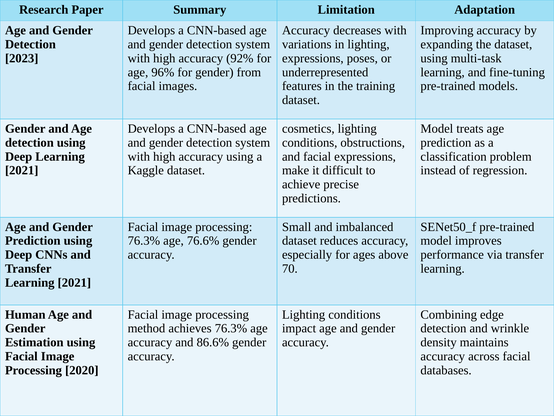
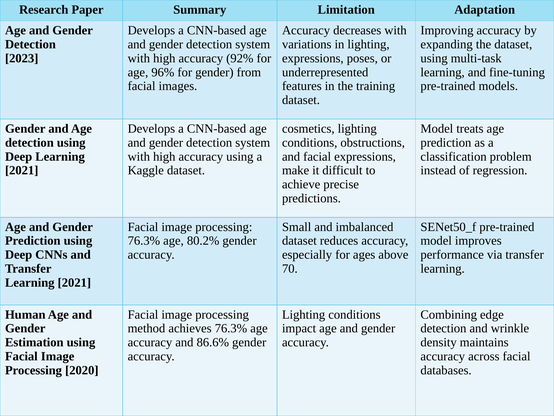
76.6%: 76.6% -> 80.2%
